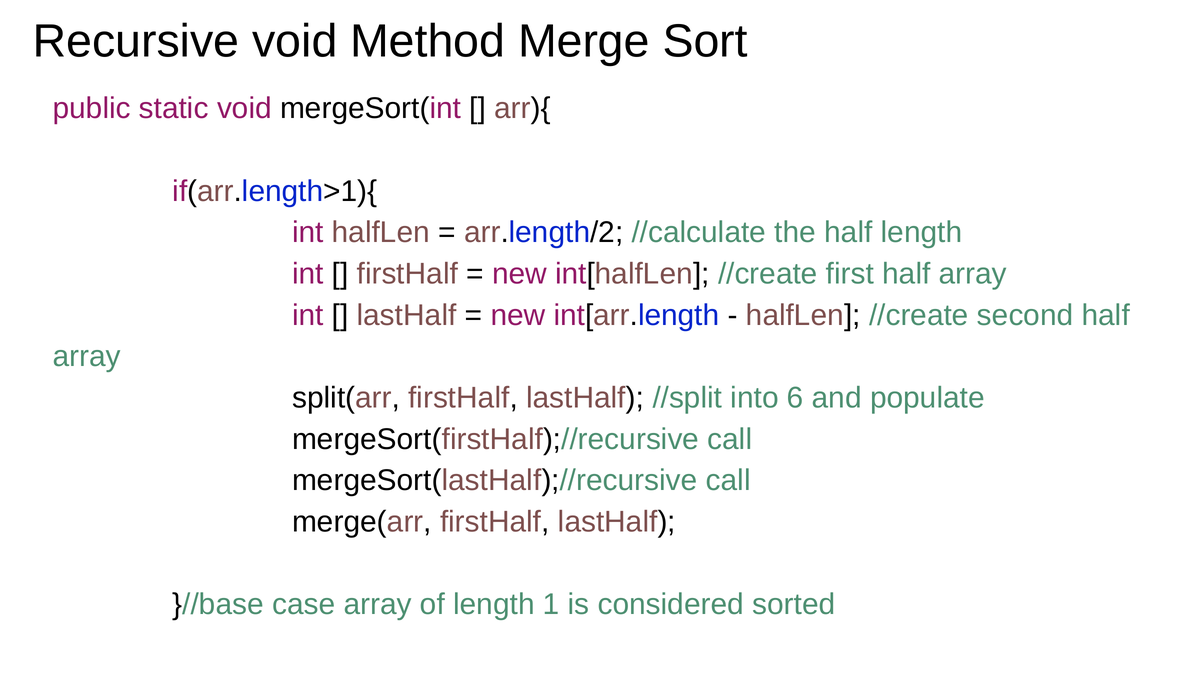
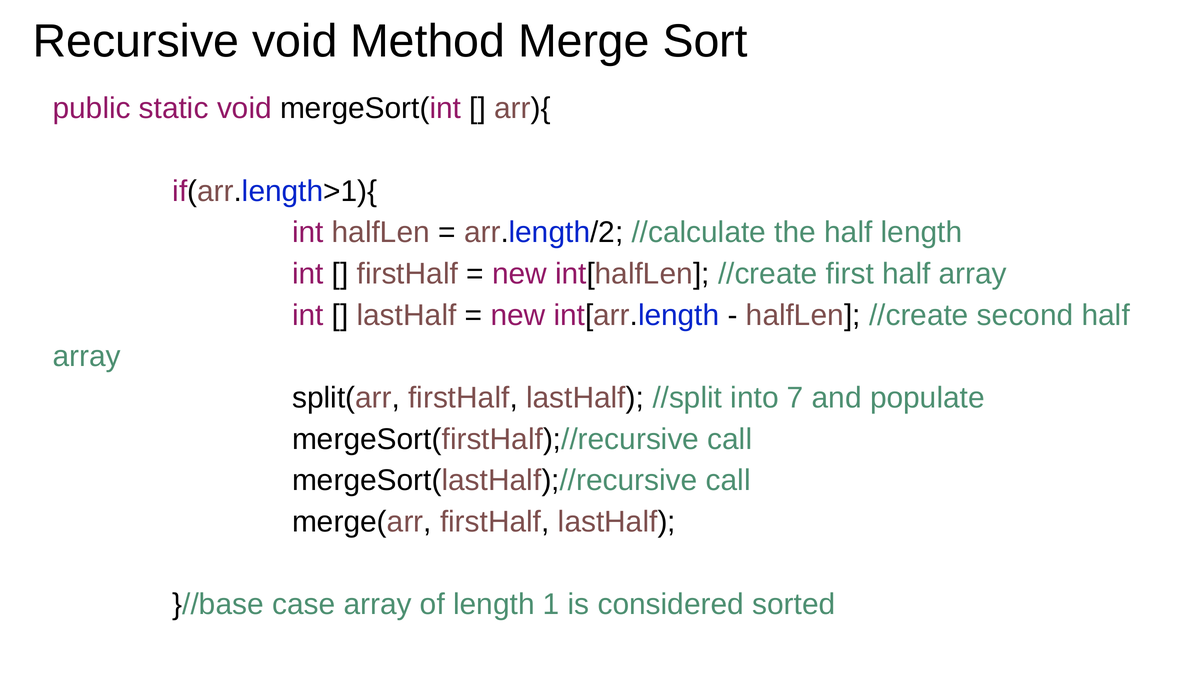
6: 6 -> 7
